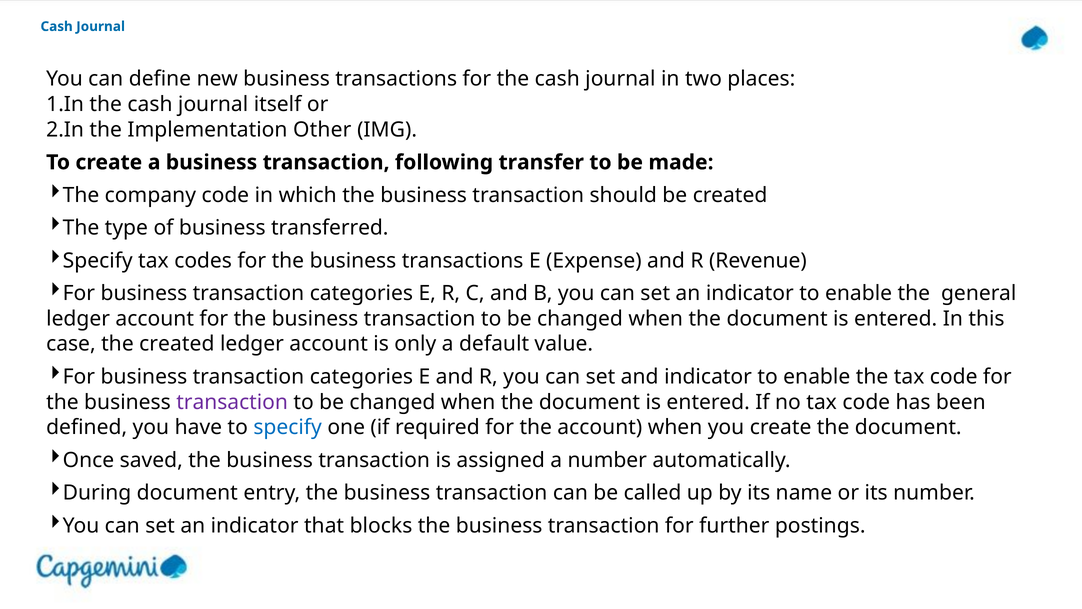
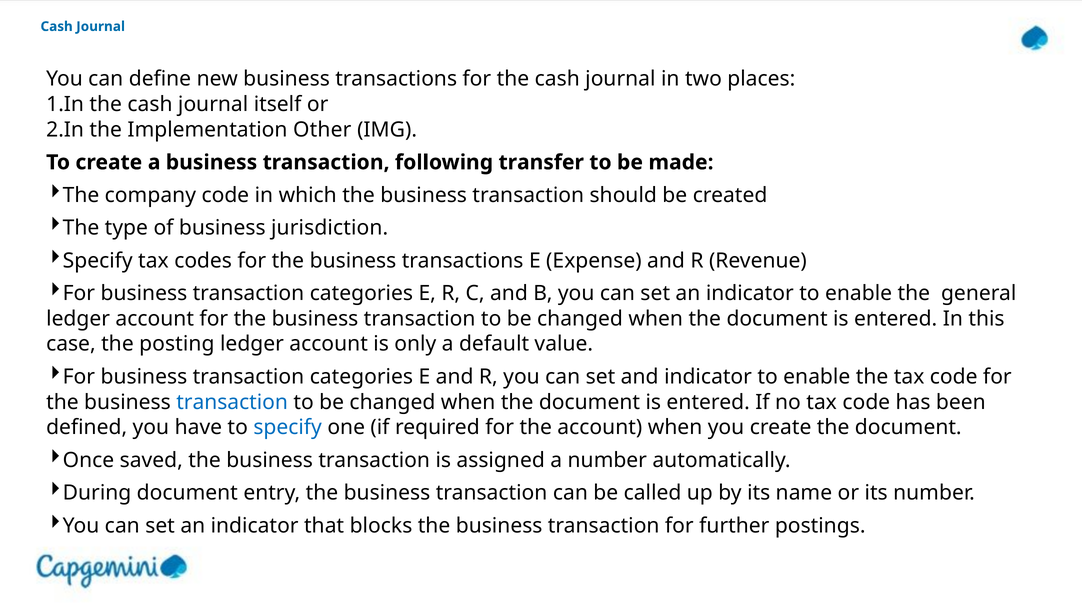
transferred: transferred -> jurisdiction
the created: created -> posting
transaction at (232, 402) colour: purple -> blue
